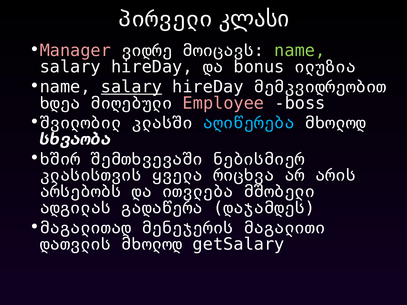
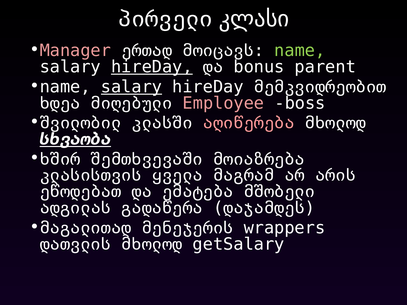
ვიდრე: ვიდრე -> ერთად
hireDay at (152, 67) underline: none -> present
ილუზია: ილუზია -> parent
აღიწერება colour: light blue -> pink
სხვაობა underline: none -> present
ნებისმიერ: ნებისმიერ -> მოიაზრება
რიცხვა: რიცხვა -> მაგრამ
არსებობს: არსებობს -> ეწოდებათ
ითვლება: ითვლება -> ემატება
მაგალითი: მაგალითი -> wrappers
